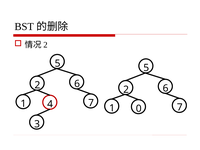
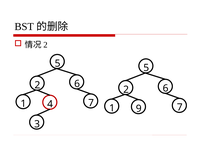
0: 0 -> 9
